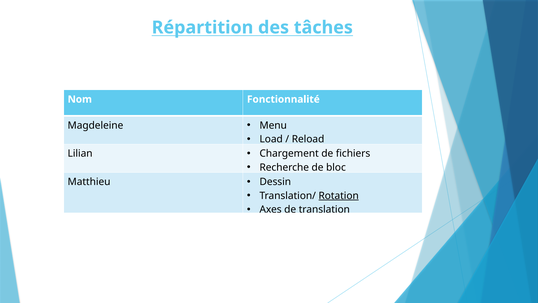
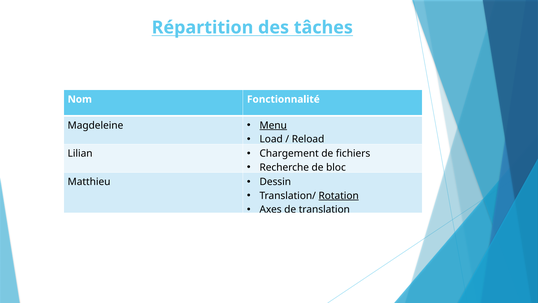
Menu underline: none -> present
